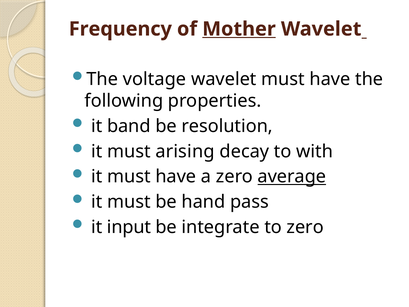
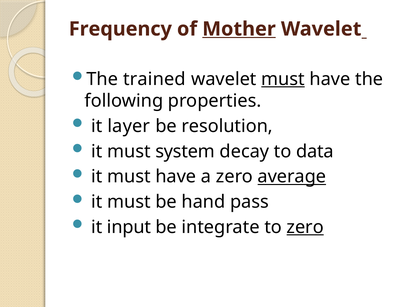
voltage: voltage -> trained
must at (283, 79) underline: none -> present
band: band -> layer
arising: arising -> system
with: with -> data
zero at (305, 227) underline: none -> present
